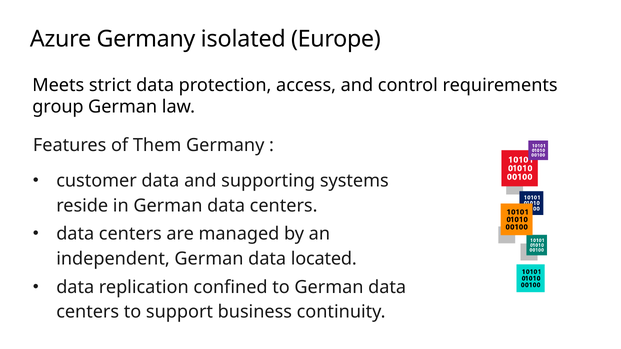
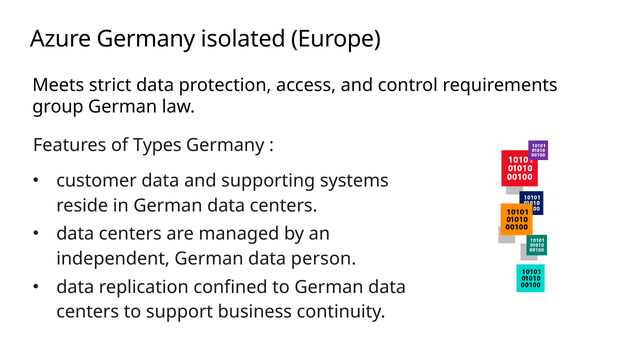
Them: Them -> Types
located: located -> person
